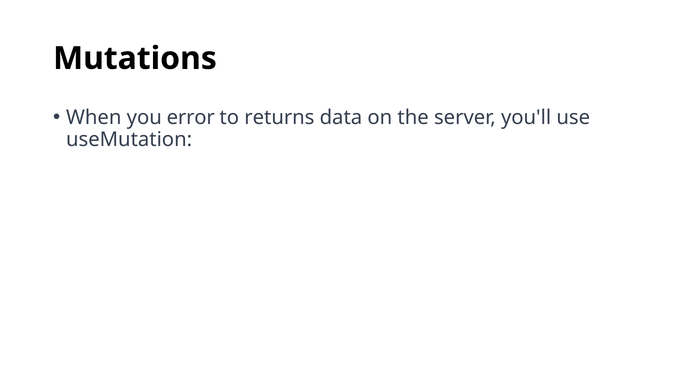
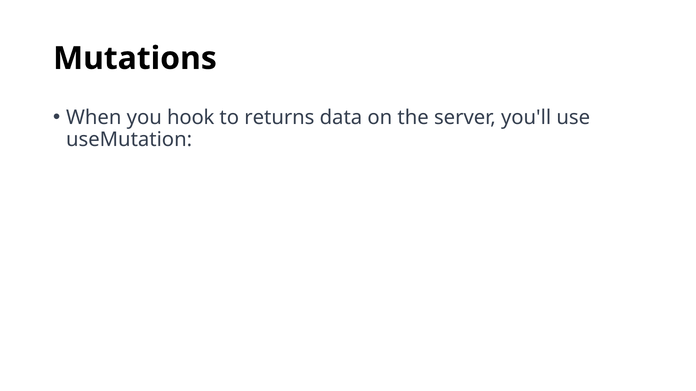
error: error -> hook
